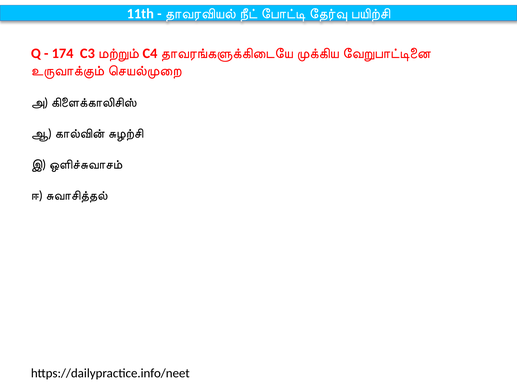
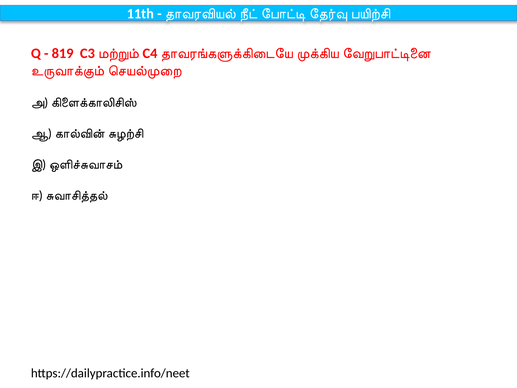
174: 174 -> 819
